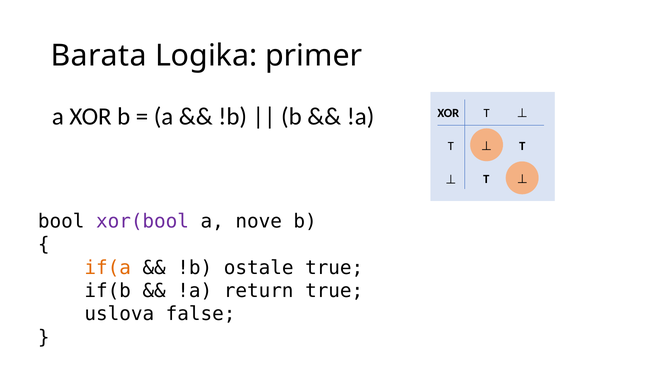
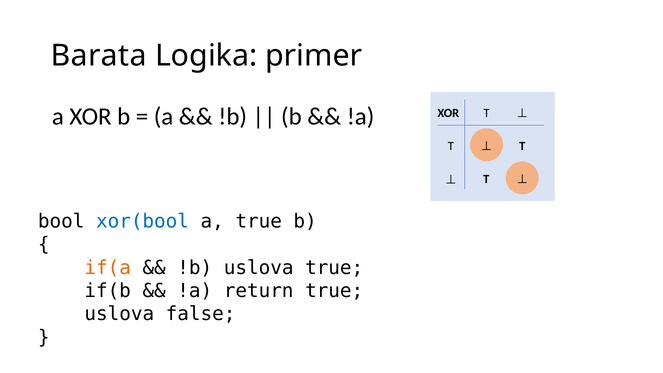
xor(bool colour: purple -> blue
a nove: nove -> true
!b ostale: ostale -> uslova
